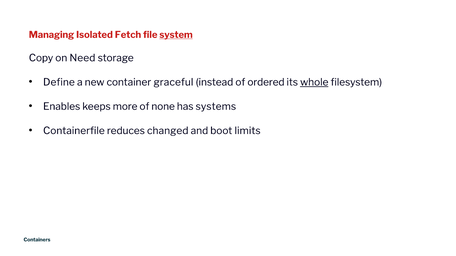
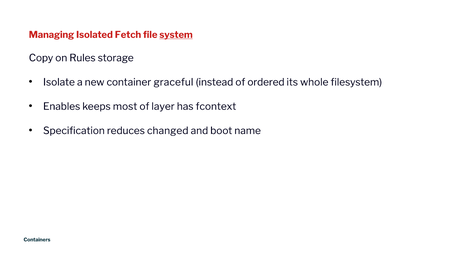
Need: Need -> Rules
Define: Define -> Isolate
whole underline: present -> none
more: more -> most
none: none -> layer
systems: systems -> fcontext
Containerfile: Containerfile -> Specification
limits: limits -> name
